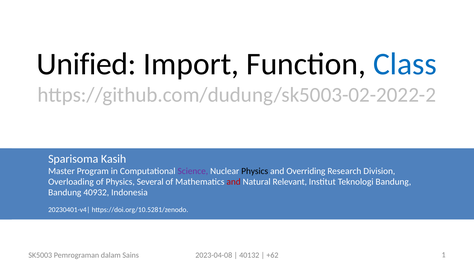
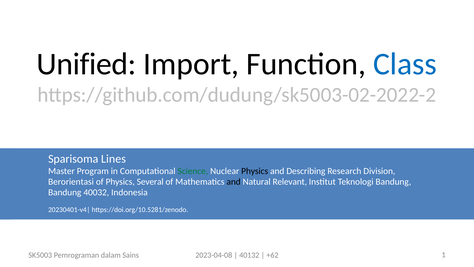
Kasih: Kasih -> Lines
Science colour: purple -> green
Overriding: Overriding -> Describing
Overloading: Overloading -> Berorientasi
and at (234, 182) colour: red -> black
40932: 40932 -> 40032
